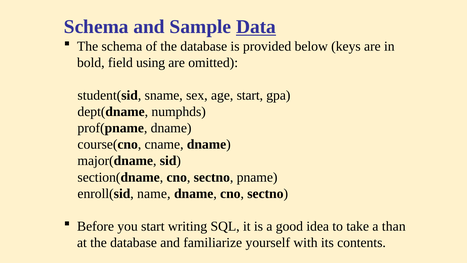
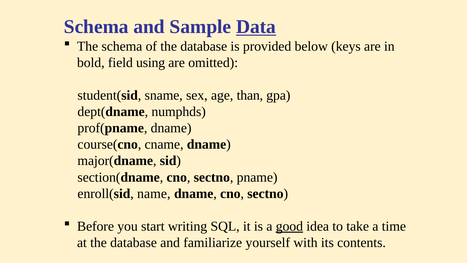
age start: start -> than
good underline: none -> present
than: than -> time
